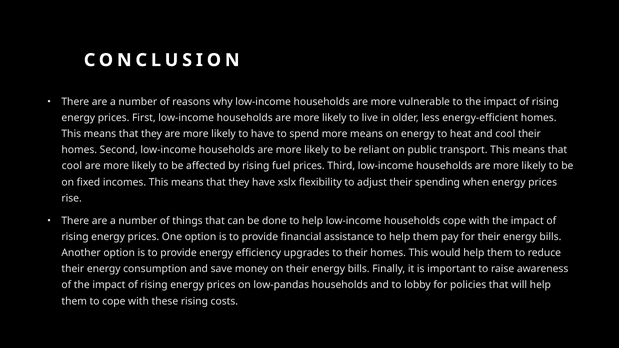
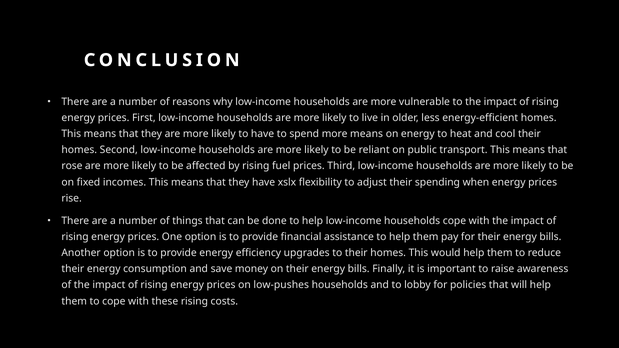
cool at (72, 166): cool -> rose
low-pandas: low-pandas -> low-pushes
